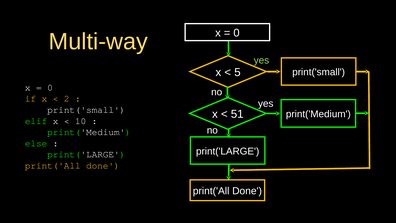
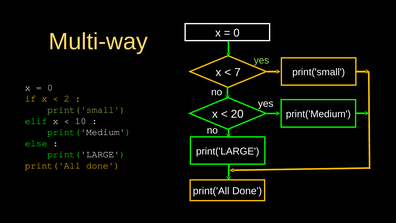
5: 5 -> 7
print('small at (86, 110) colour: white -> light green
51: 51 -> 20
